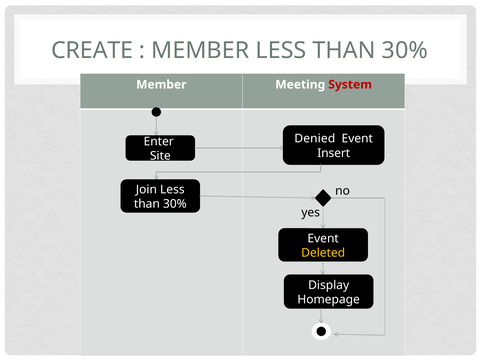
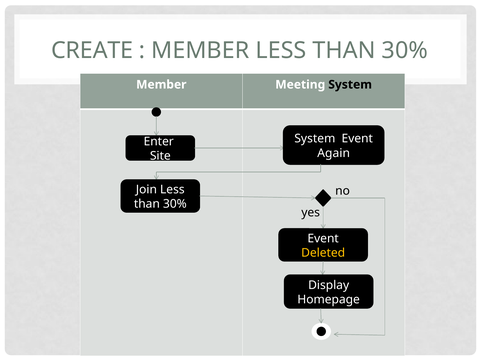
System at (350, 85) colour: red -> black
Denied at (315, 139): Denied -> System
Insert: Insert -> Again
